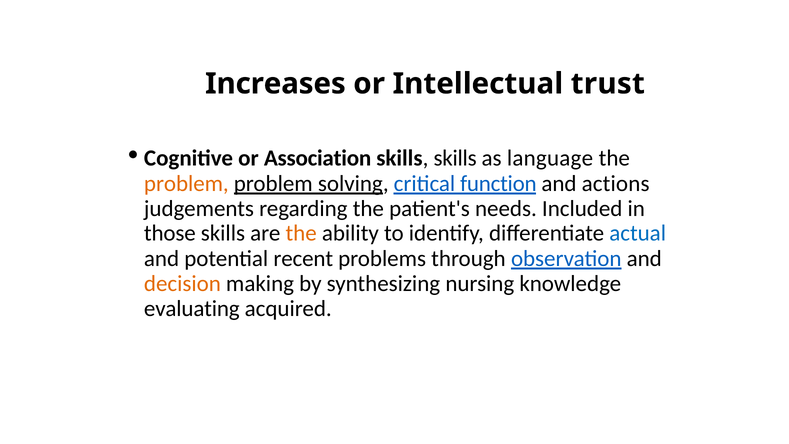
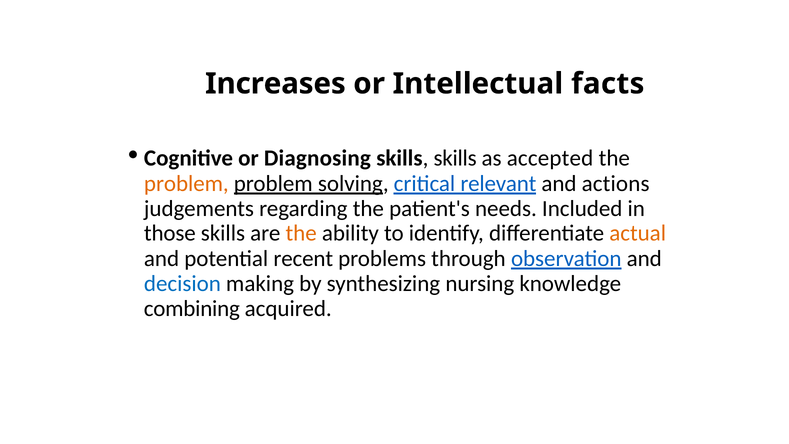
trust: trust -> facts
Association: Association -> Diagnosing
language: language -> accepted
function: function -> relevant
actual colour: blue -> orange
decision colour: orange -> blue
evaluating: evaluating -> combining
